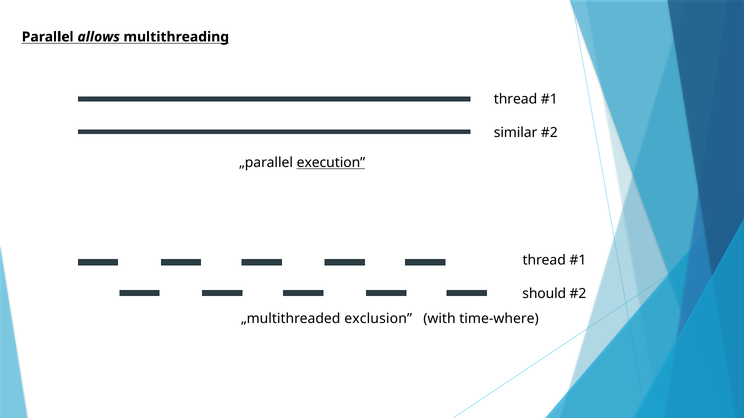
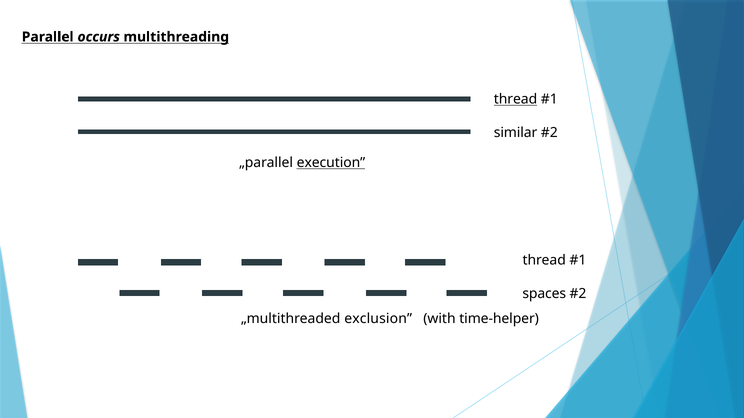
allows: allows -> occurs
thread at (516, 99) underline: none -> present
should: should -> spaces
time-where: time-where -> time-helper
